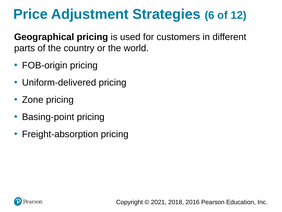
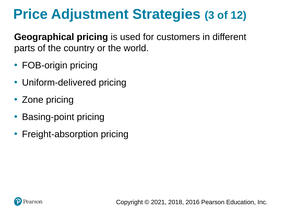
6: 6 -> 3
